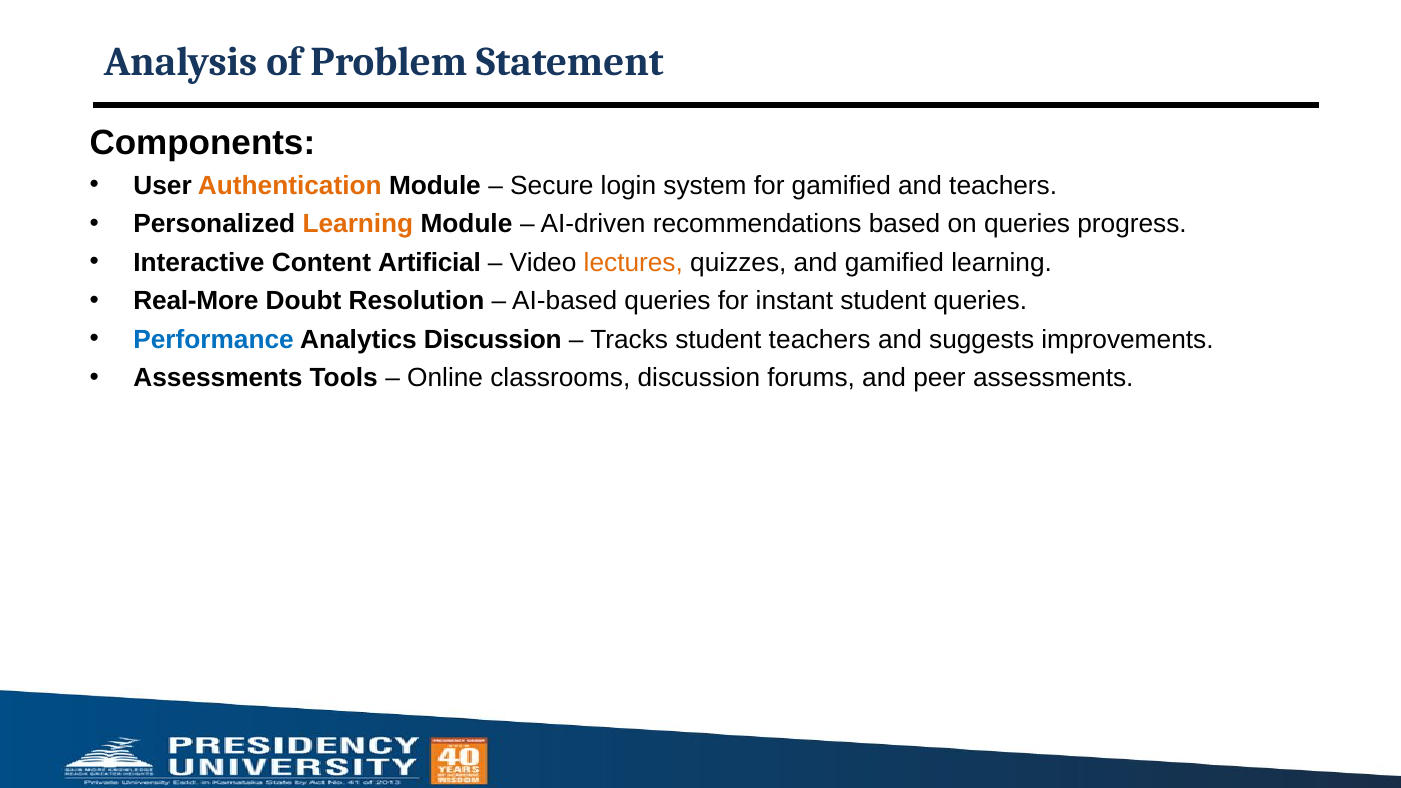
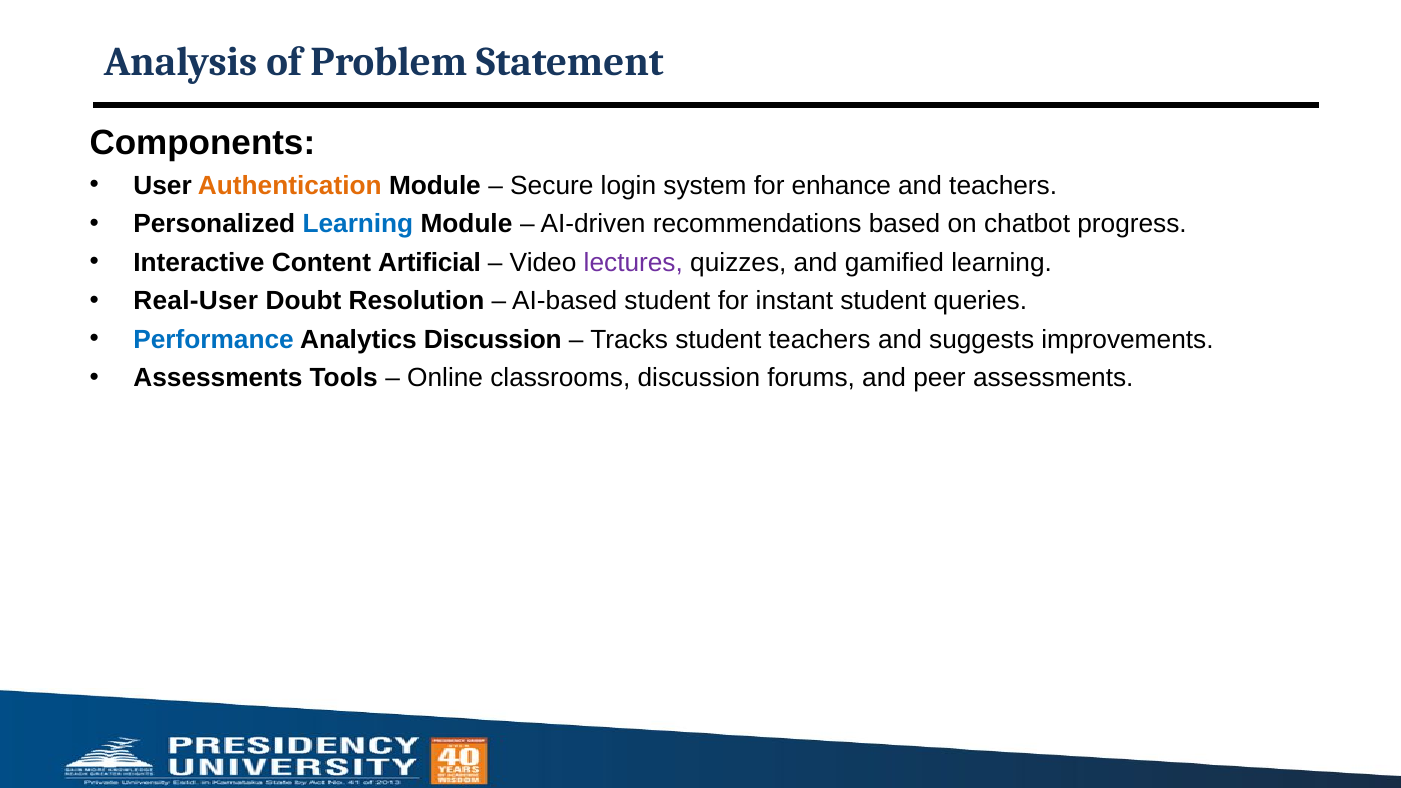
for gamified: gamified -> enhance
Learning at (358, 224) colour: orange -> blue
on queries: queries -> chatbot
lectures colour: orange -> purple
Real-More: Real-More -> Real-User
AI-based queries: queries -> student
